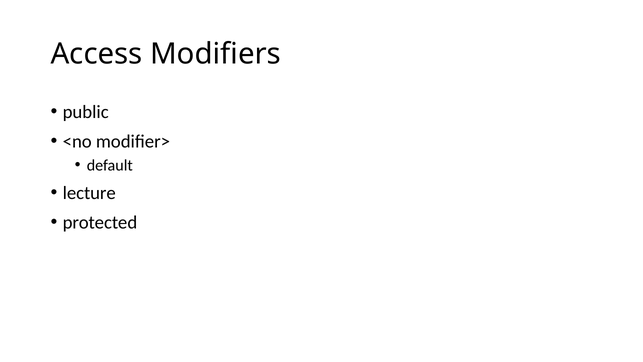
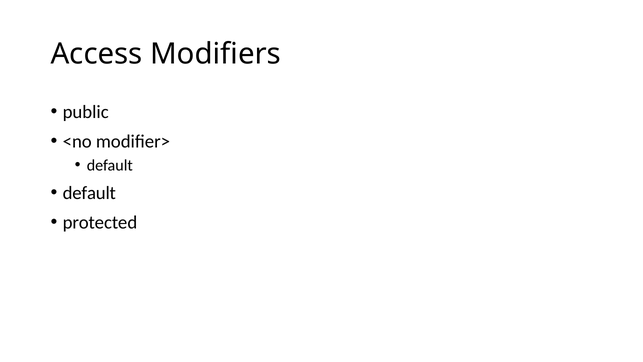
lecture at (89, 193): lecture -> default
